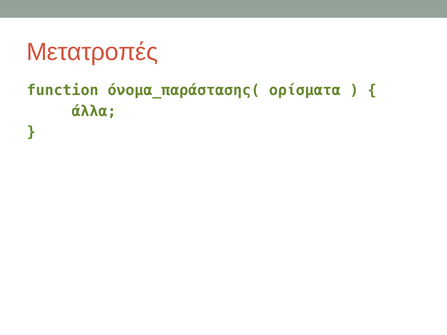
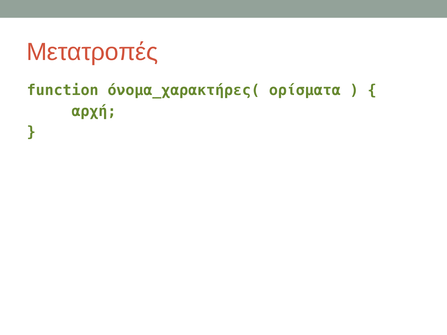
όνομα_παράστασης(: όνομα_παράστασης( -> όνομα_χαρακτήρες(
άλλα: άλλα -> αρχή
